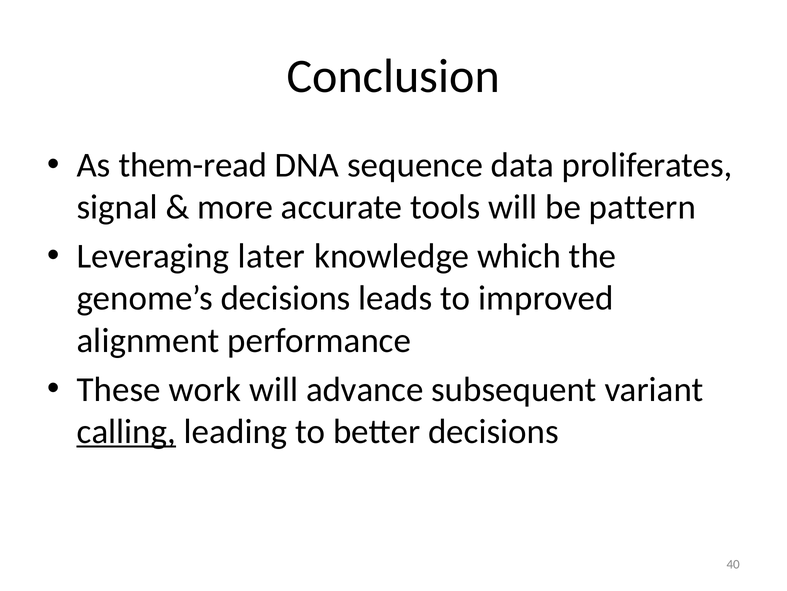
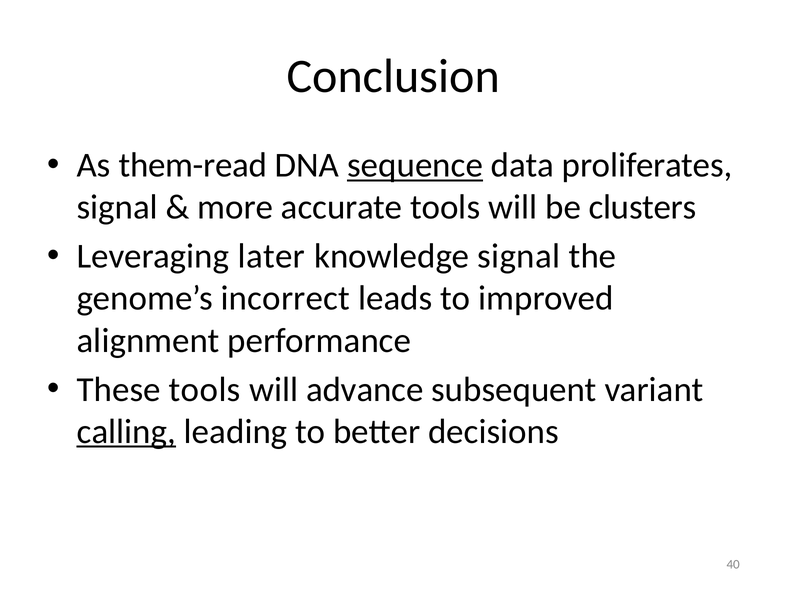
sequence underline: none -> present
pattern: pattern -> clusters
knowledge which: which -> signal
genome’s decisions: decisions -> incorrect
These work: work -> tools
